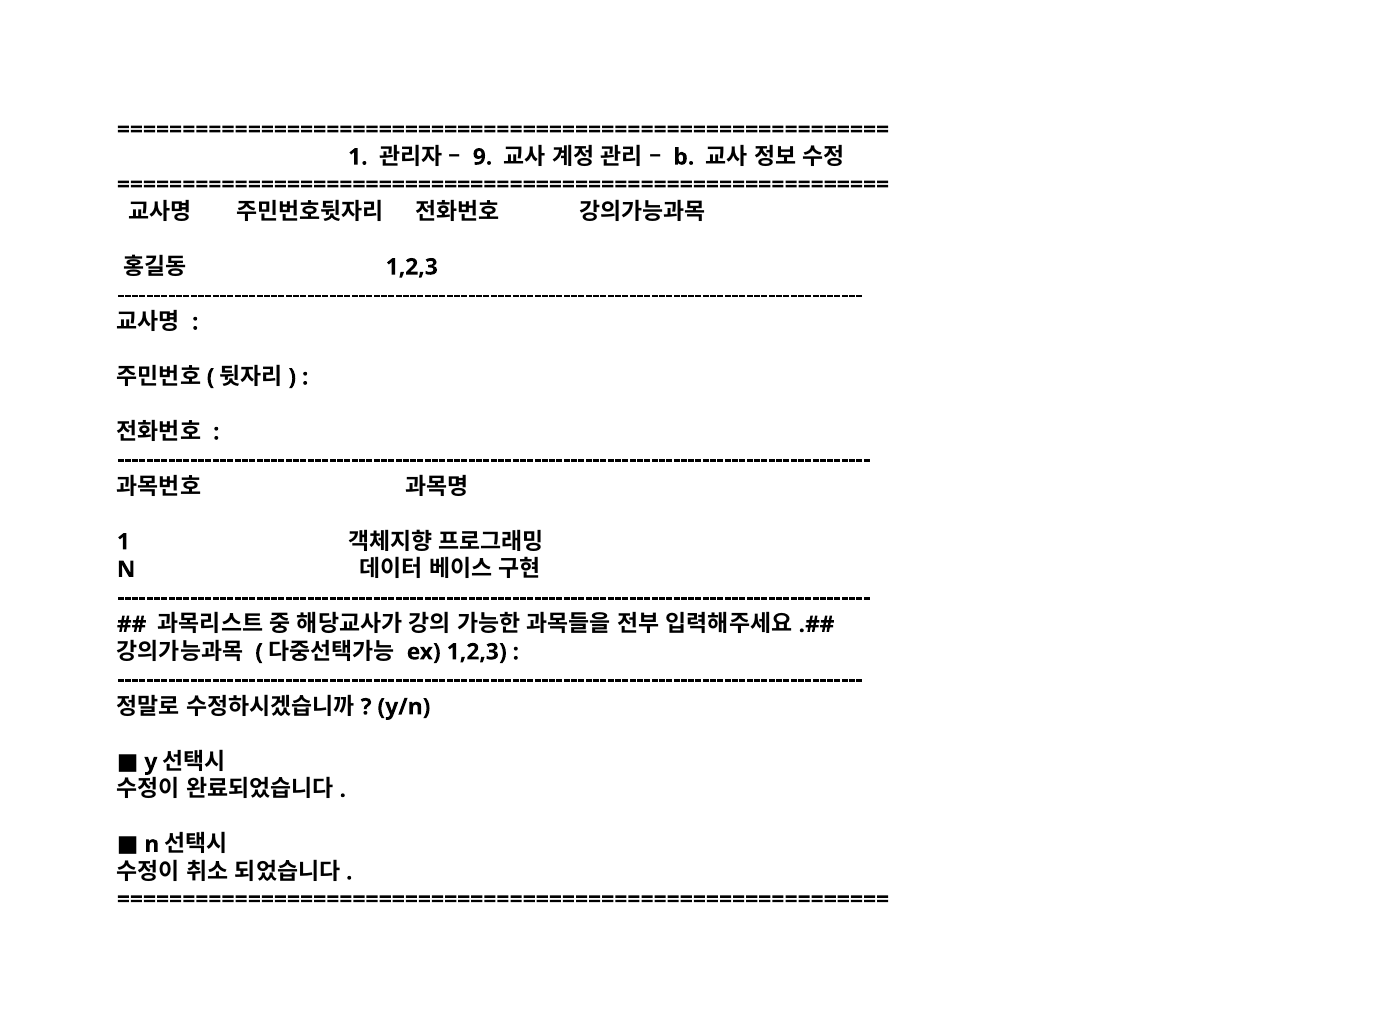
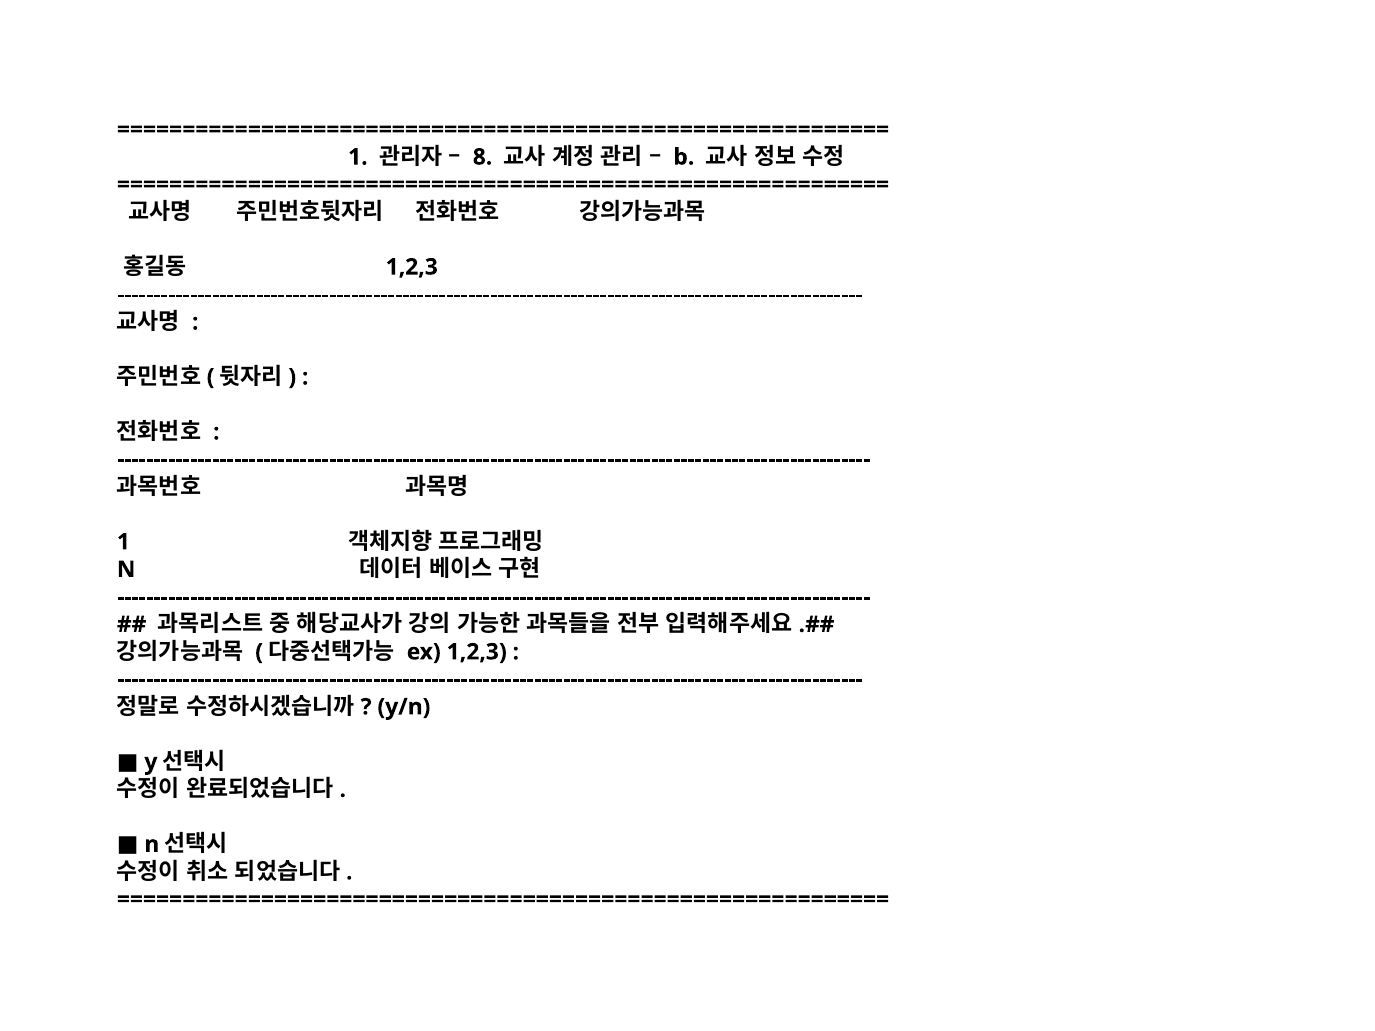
9: 9 -> 8
